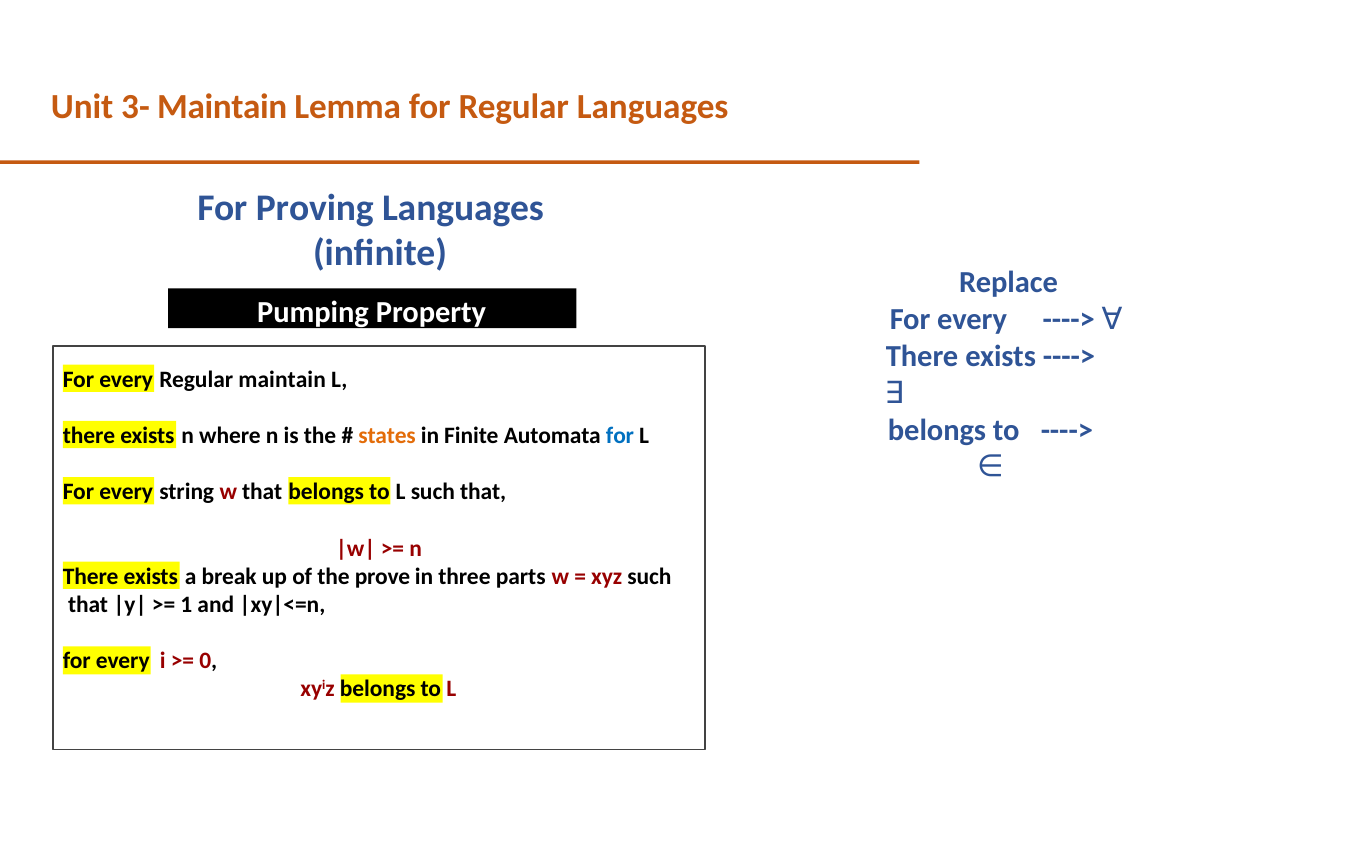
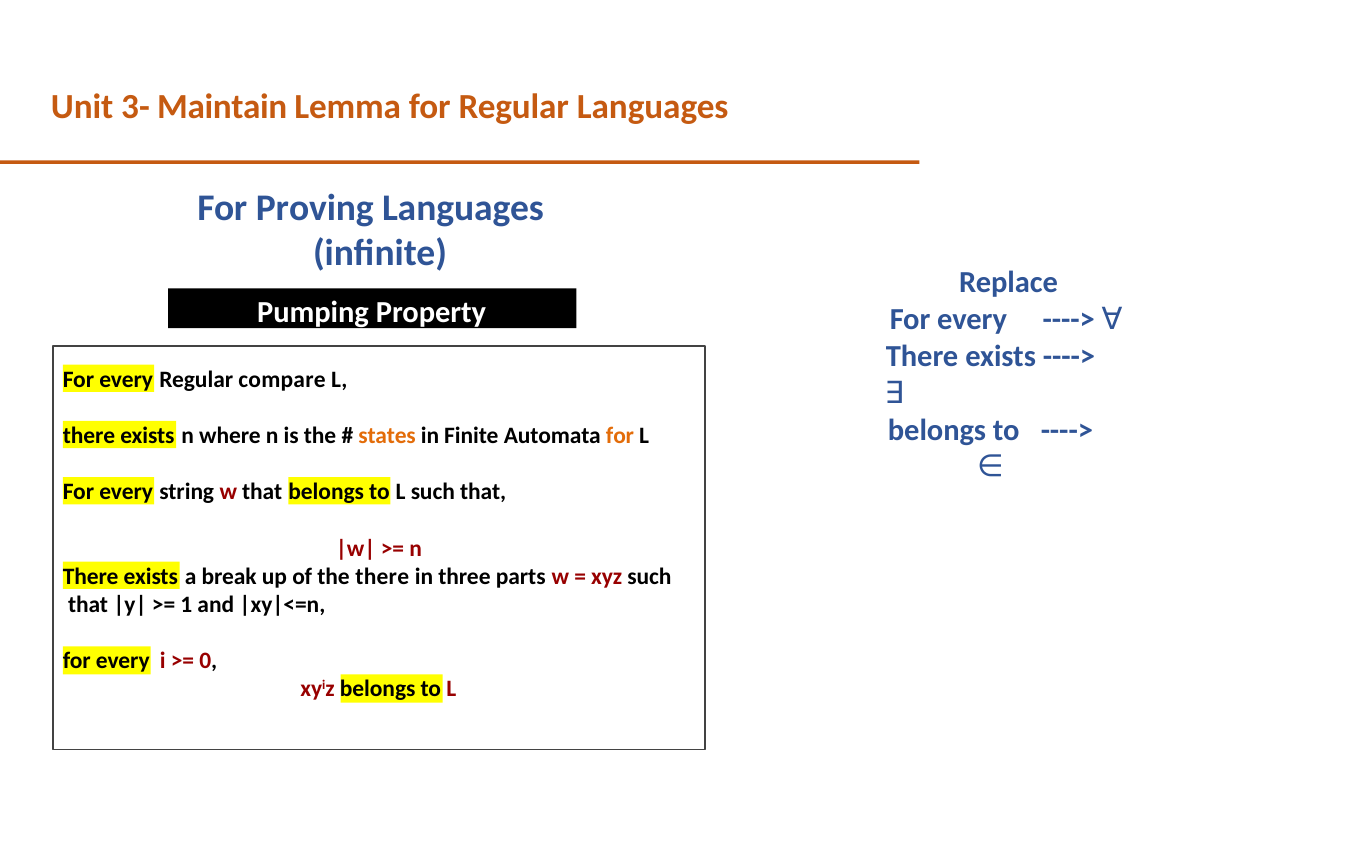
Regular maintain: maintain -> compare
for at (620, 436) colour: blue -> orange
the prove: prove -> there
